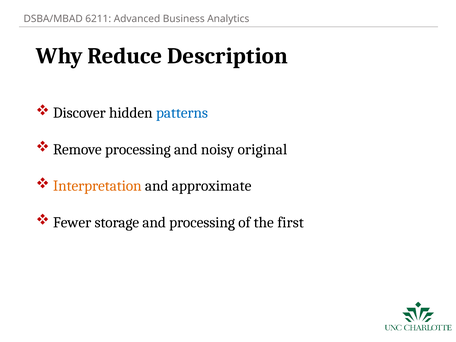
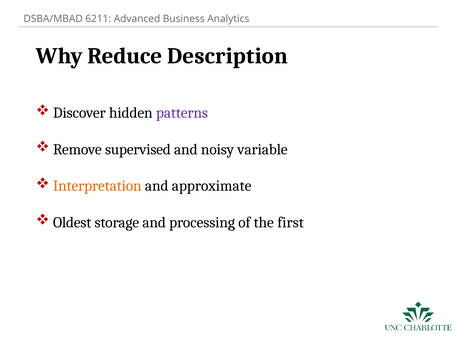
patterns colour: blue -> purple
Remove processing: processing -> supervised
original: original -> variable
Fewer: Fewer -> Oldest
